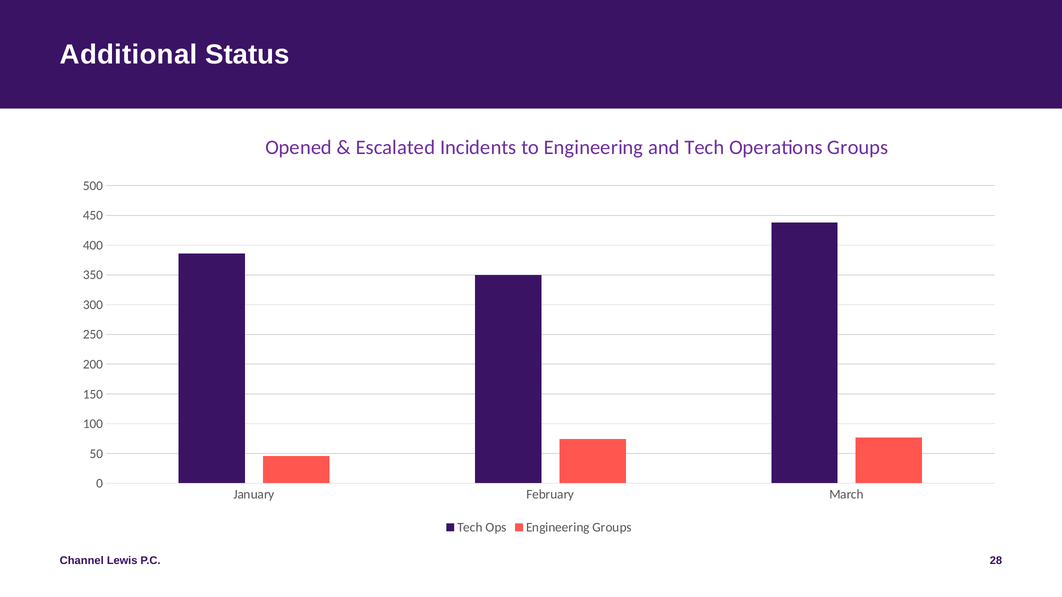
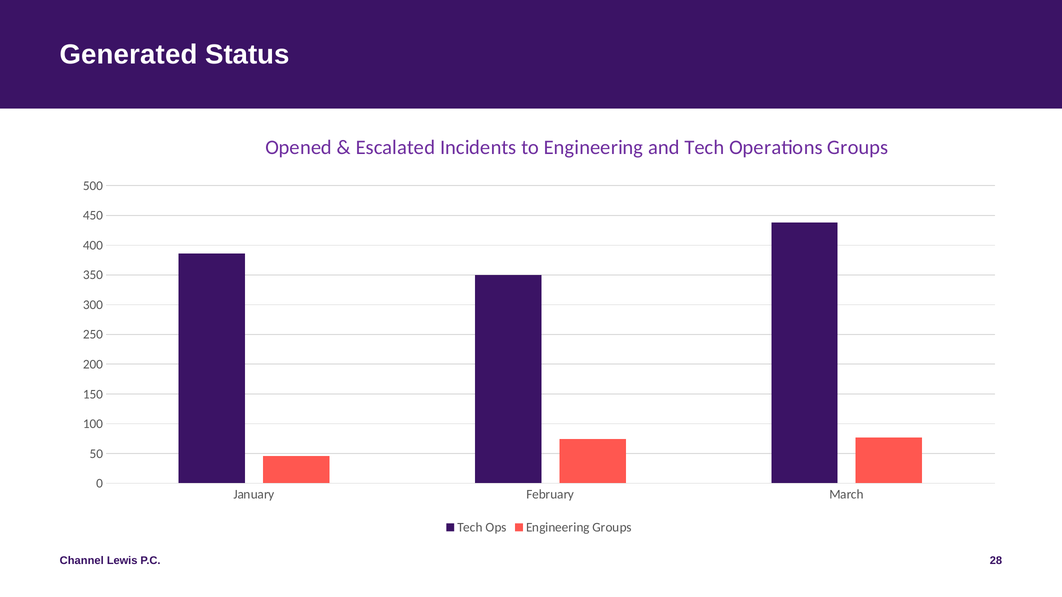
Additional: Additional -> Generated
